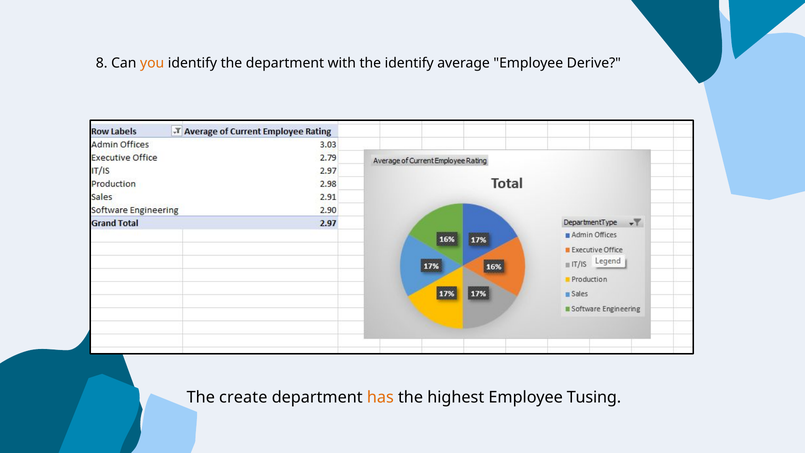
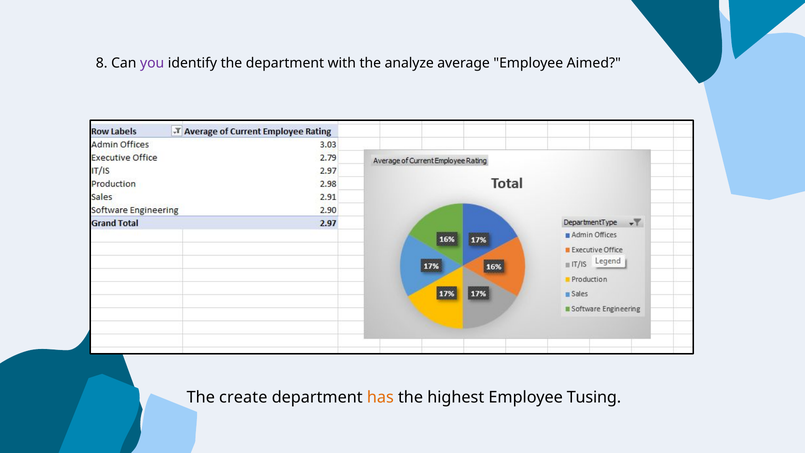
you colour: orange -> purple
the identify: identify -> analyze
Derive: Derive -> Aimed
